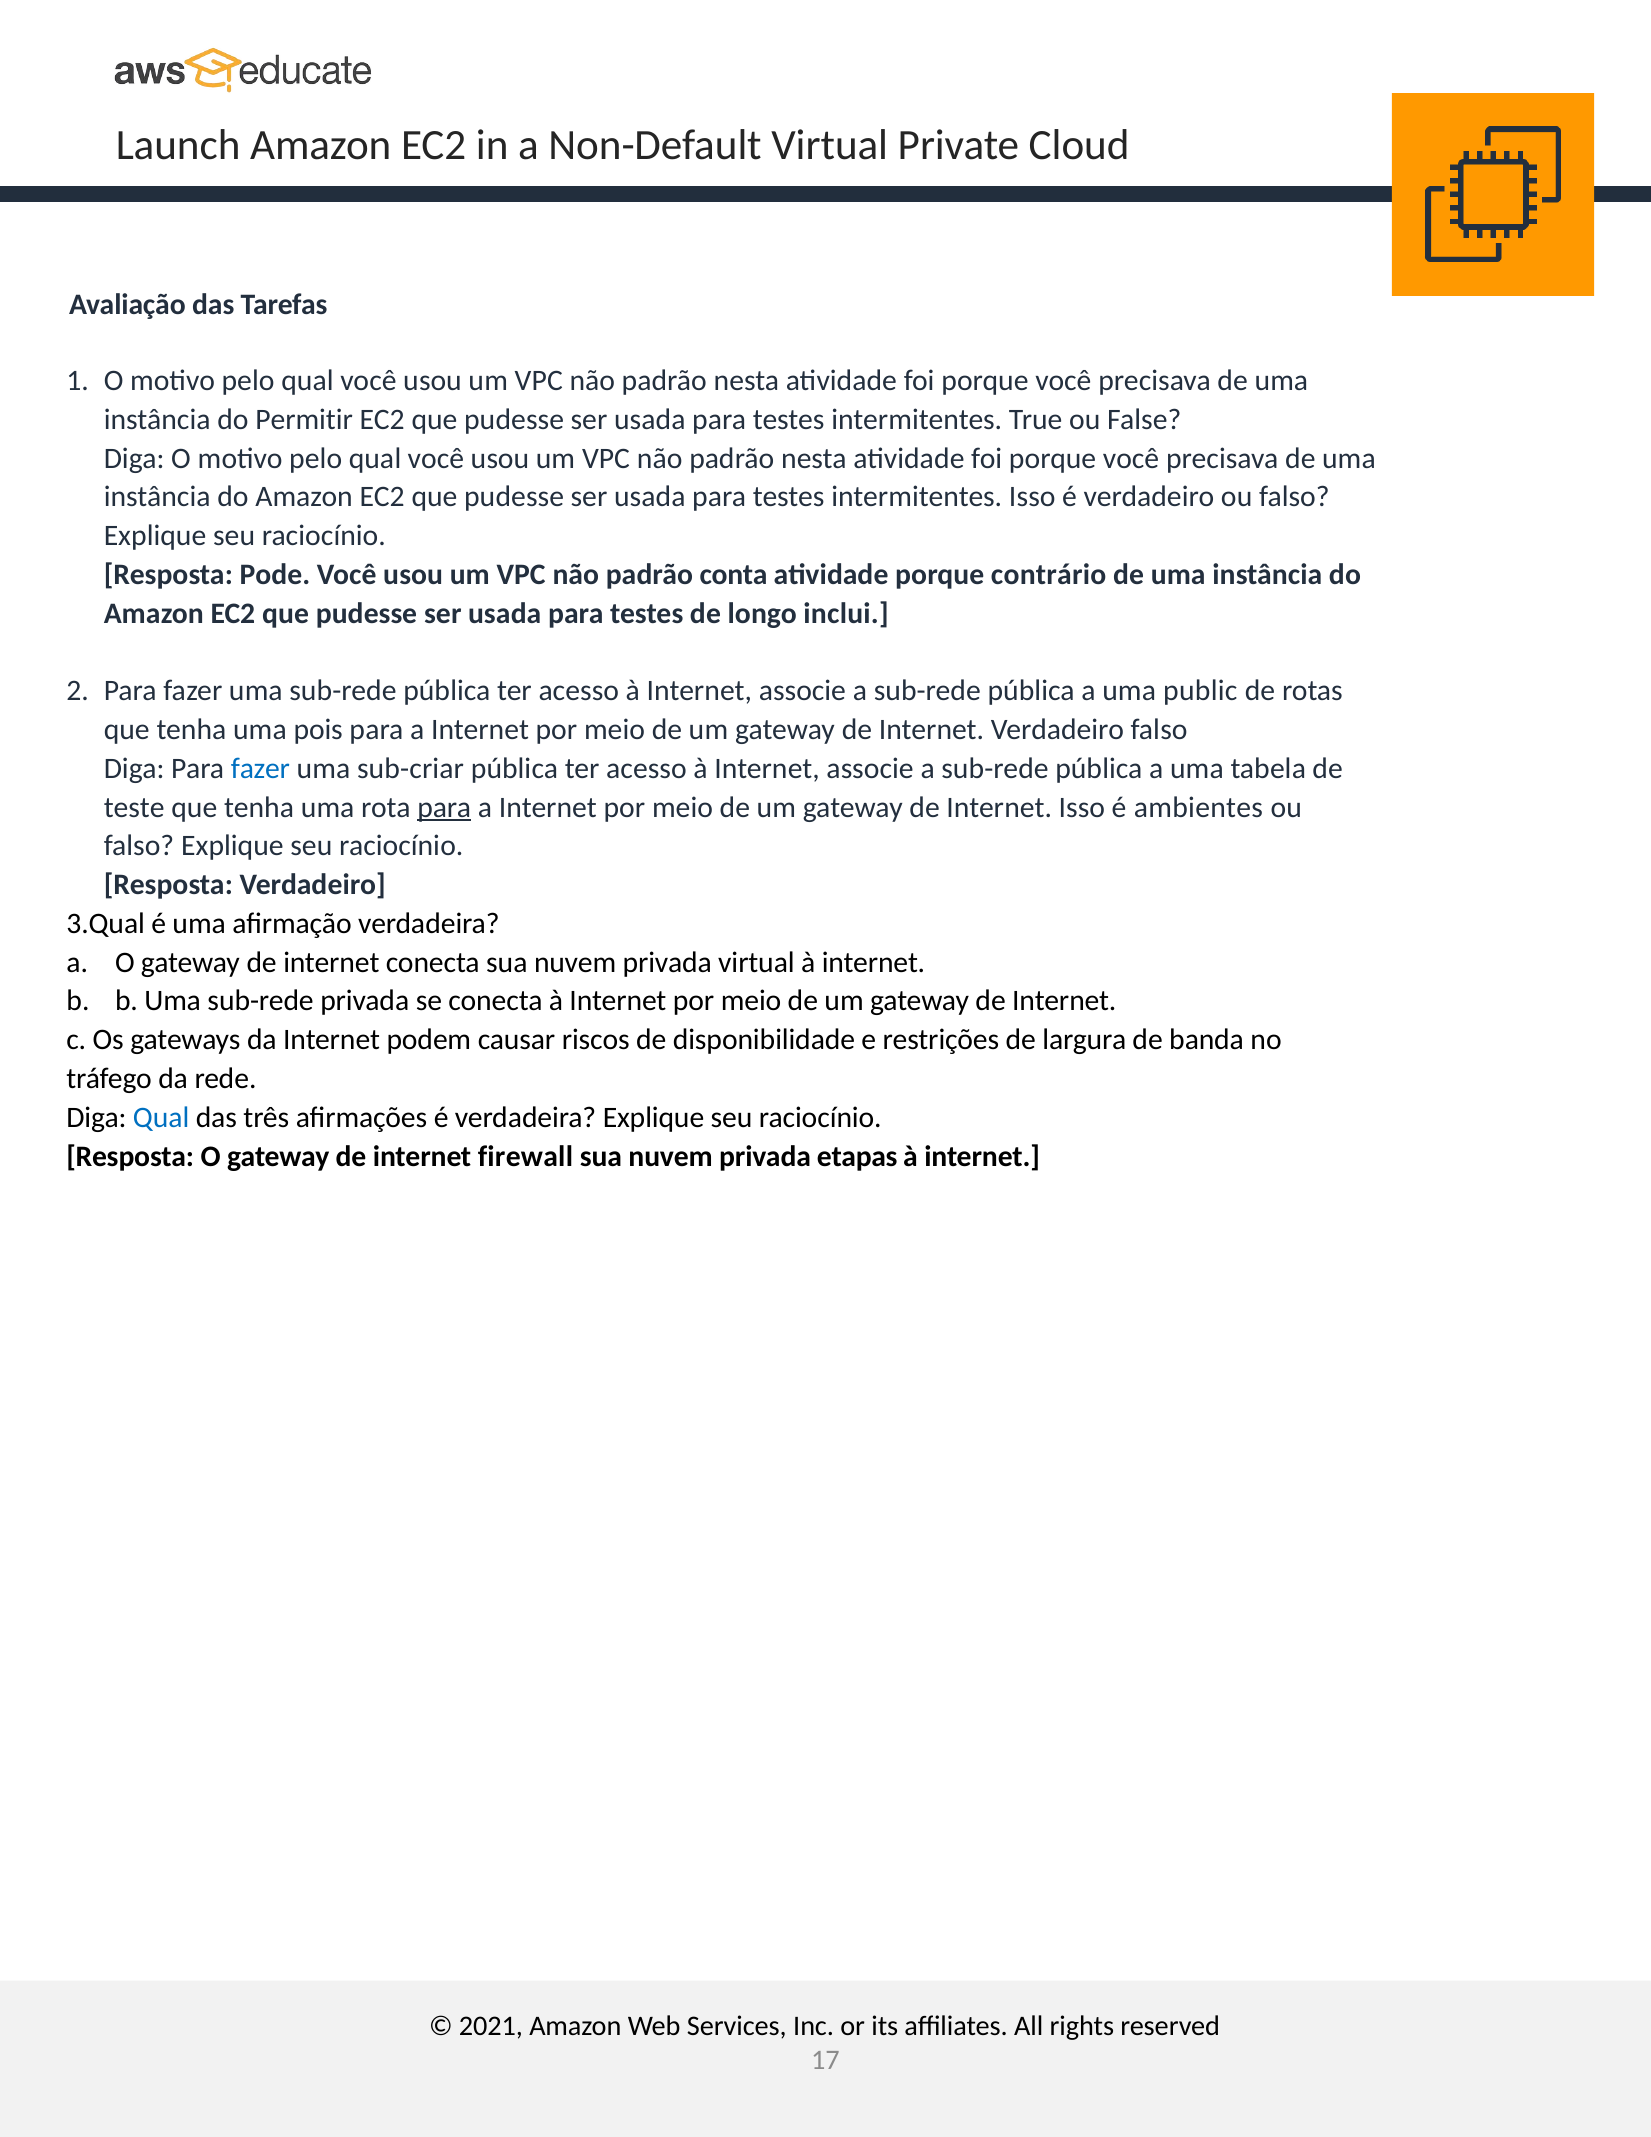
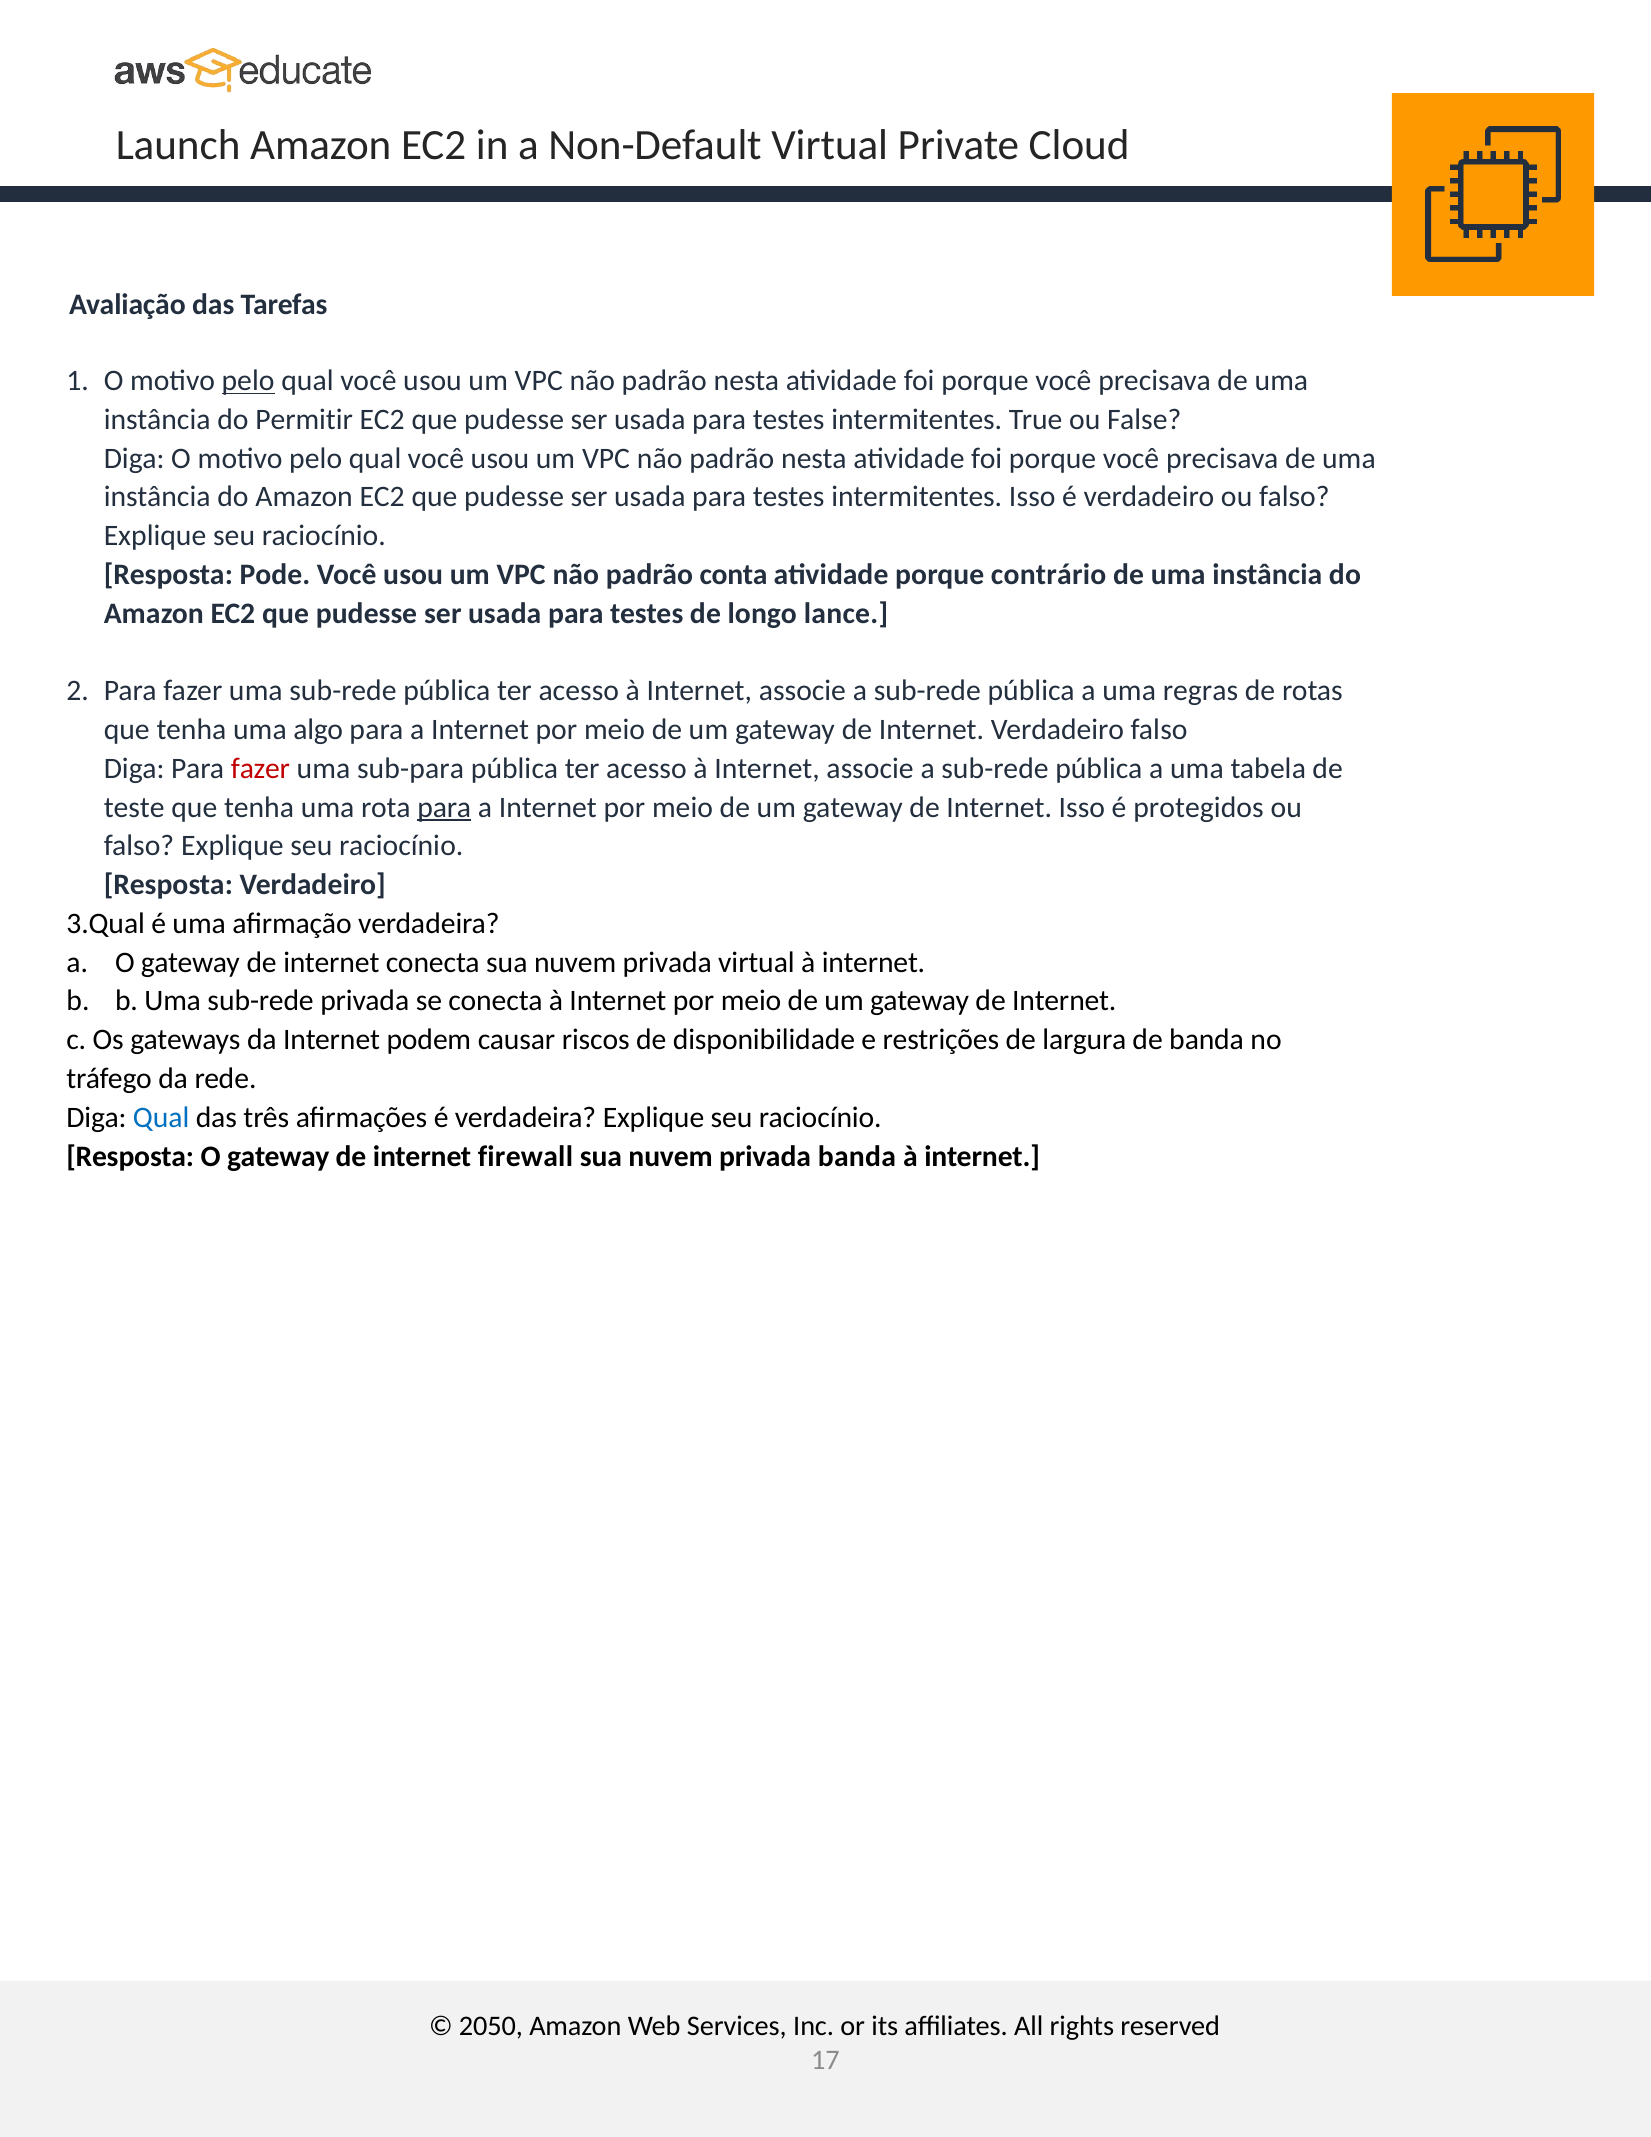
pelo at (248, 381) underline: none -> present
inclui: inclui -> lance
public: public -> regras
pois: pois -> algo
fazer at (260, 768) colour: blue -> red
sub-criar: sub-criar -> sub-para
ambientes: ambientes -> protegidos
privada etapas: etapas -> banda
2021: 2021 -> 2050
